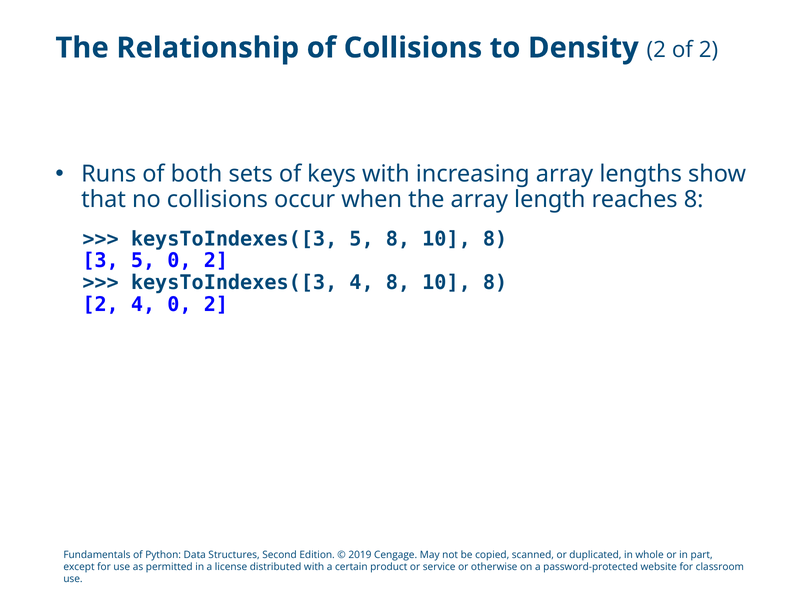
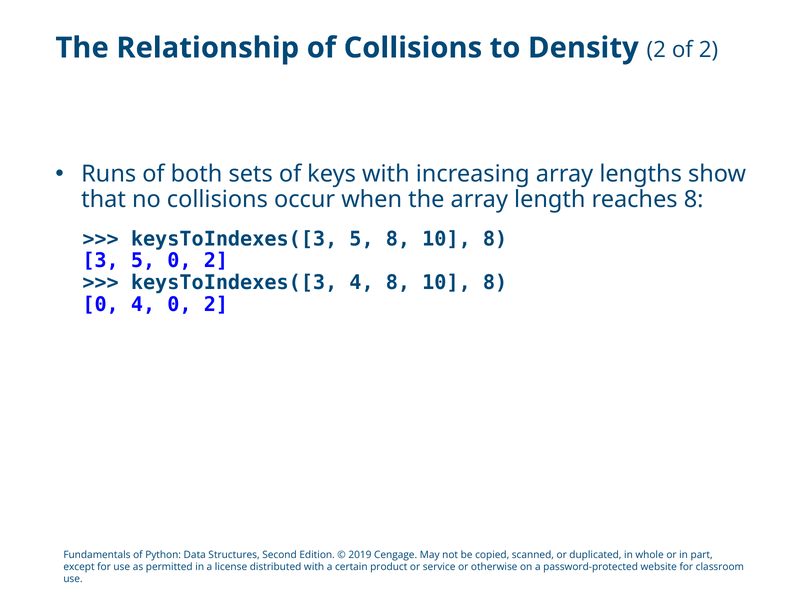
2 at (101, 304): 2 -> 0
